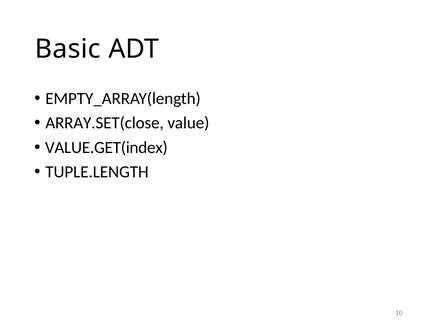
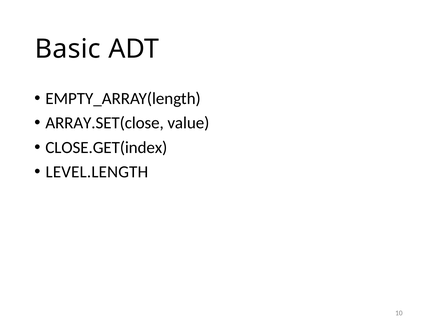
VALUE.GET(index: VALUE.GET(index -> CLOSE.GET(index
TUPLE.LENGTH: TUPLE.LENGTH -> LEVEL.LENGTH
